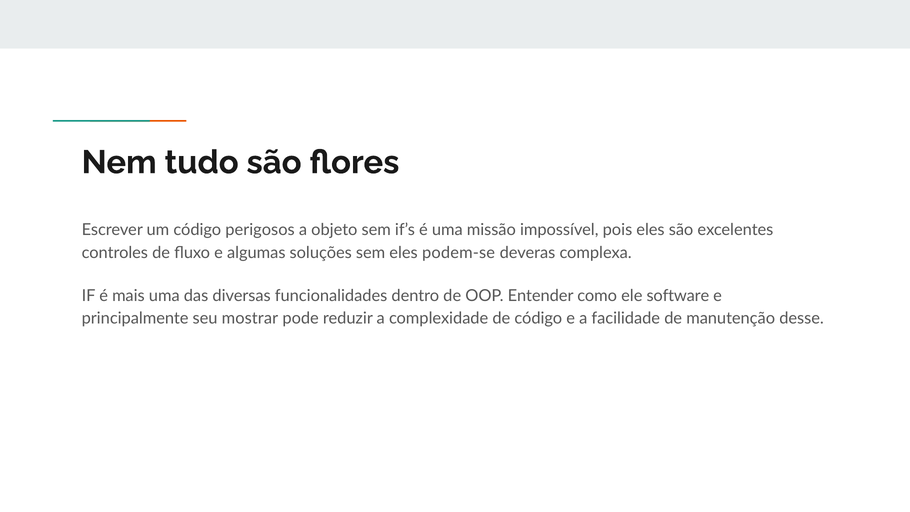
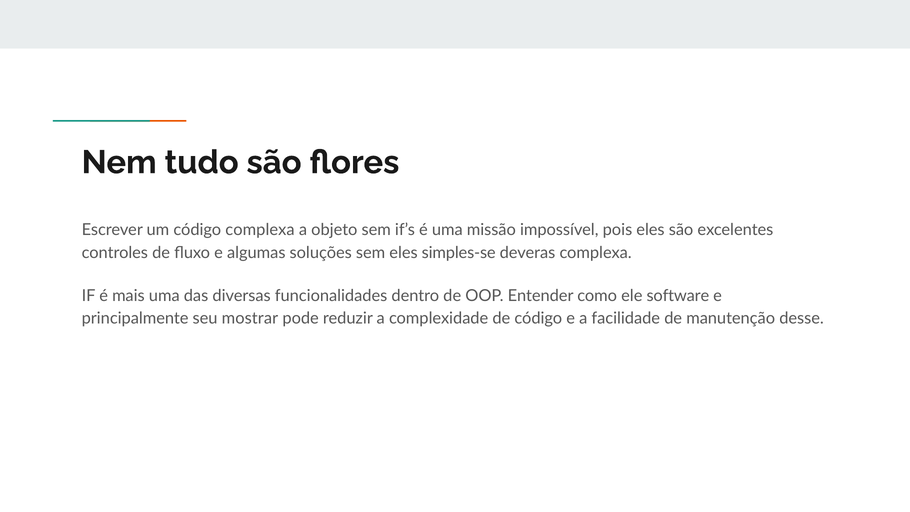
código perigosos: perigosos -> complexa
podem-se: podem-se -> simples-se
